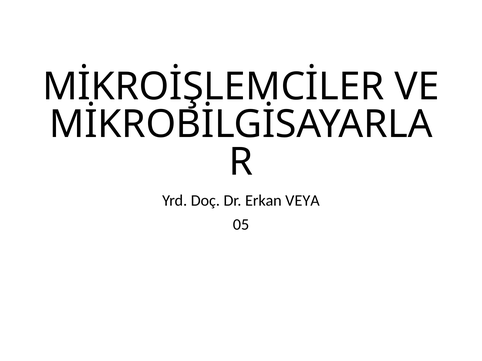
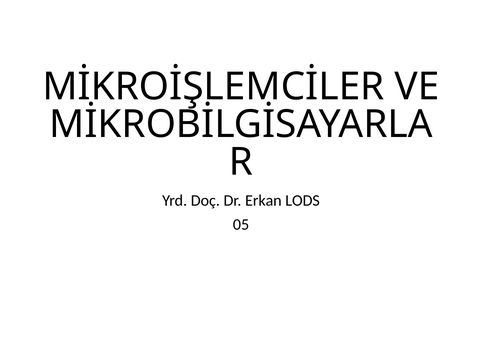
VEYA: VEYA -> LODS
